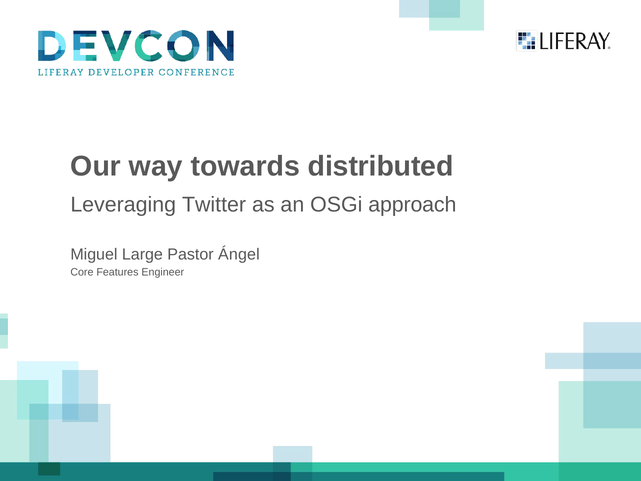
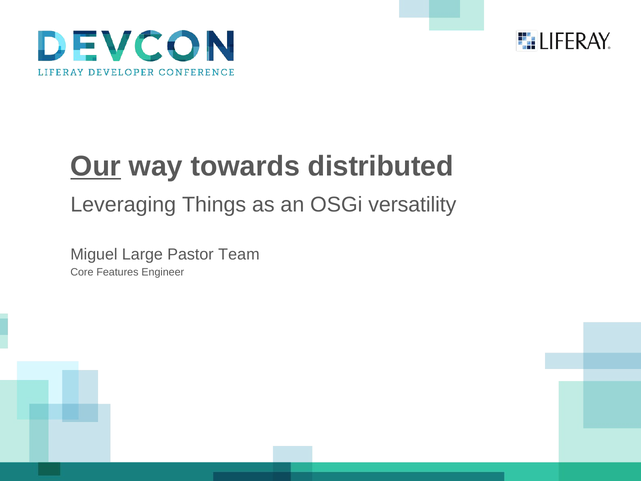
Our underline: none -> present
Twitter: Twitter -> Things
approach: approach -> versatility
Ángel: Ángel -> Team
